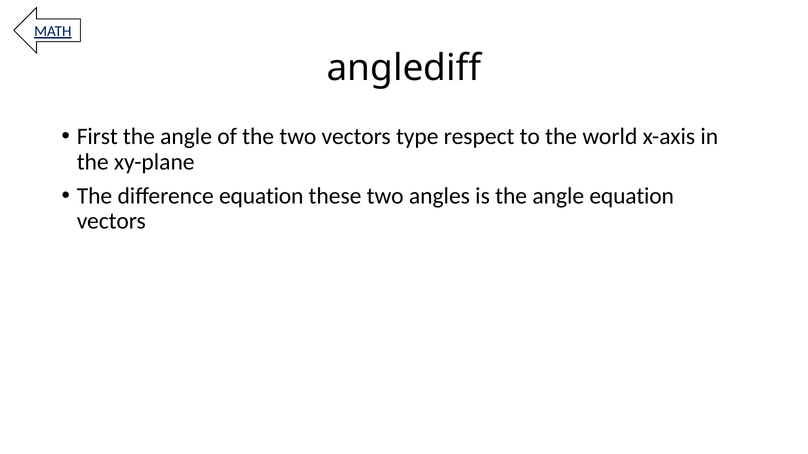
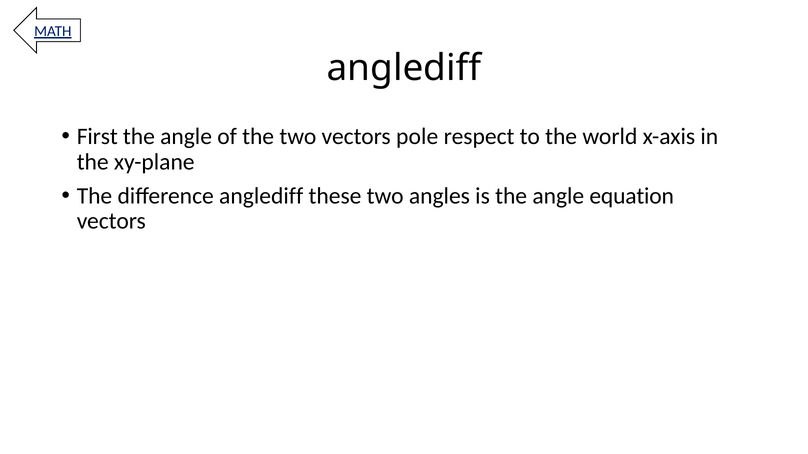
type: type -> pole
difference equation: equation -> anglediff
